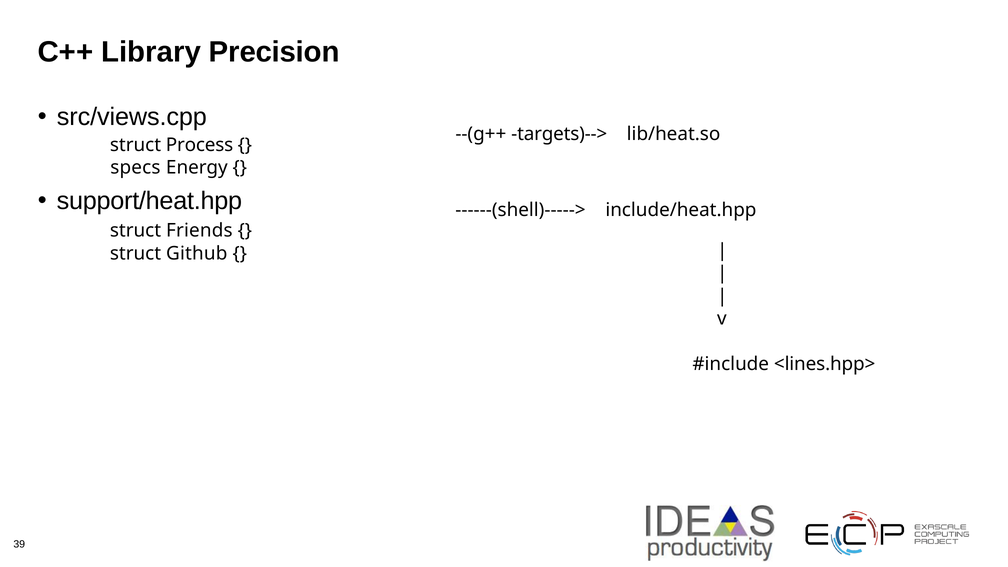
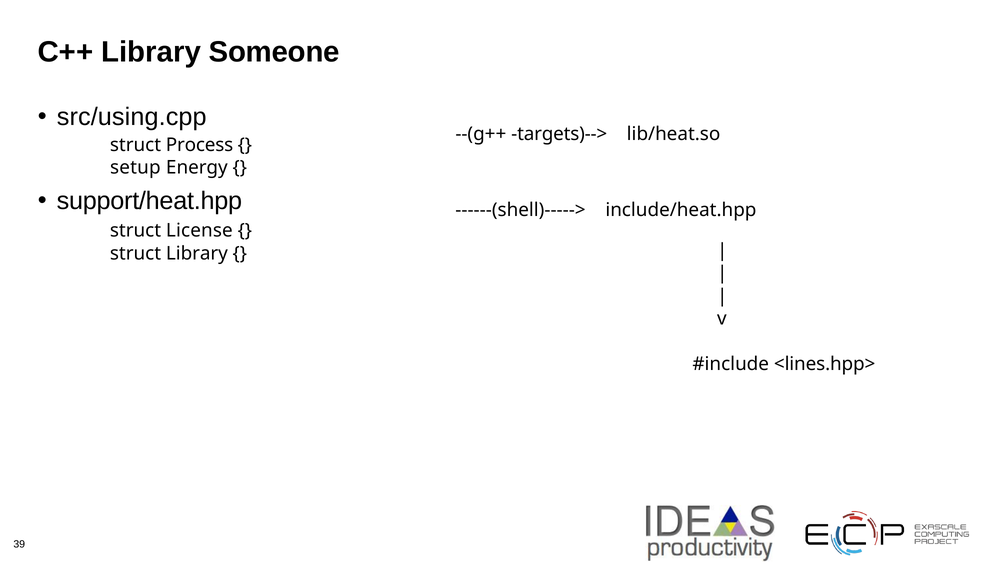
Precision: Precision -> Someone
src/views.cpp: src/views.cpp -> src/using.cpp
specs: specs -> setup
Friends: Friends -> License
struct Github: Github -> Library
